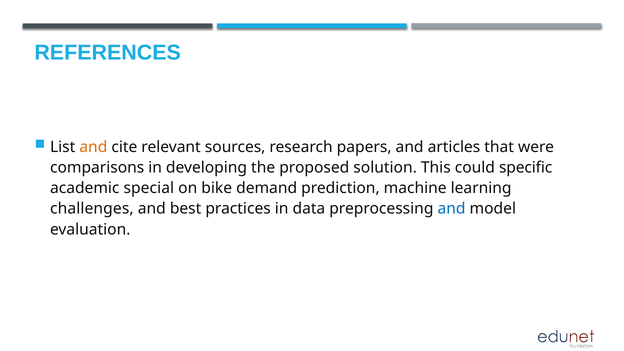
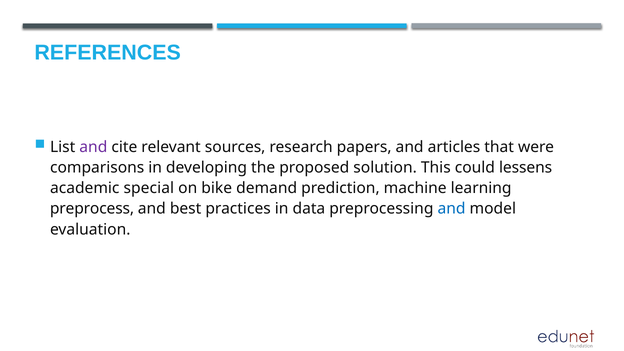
and at (93, 147) colour: orange -> purple
specific: specific -> lessens
challenges: challenges -> preprocess
